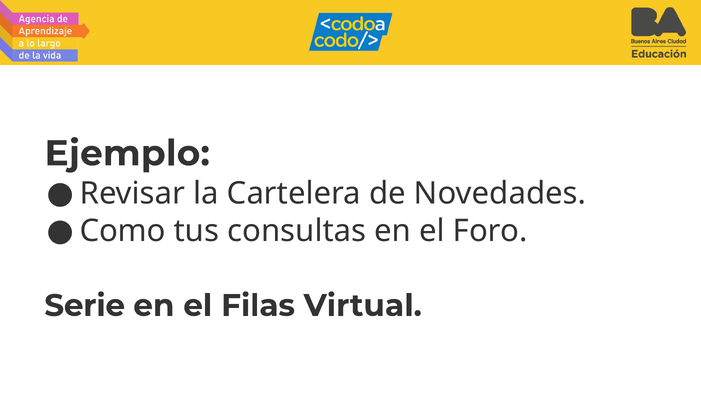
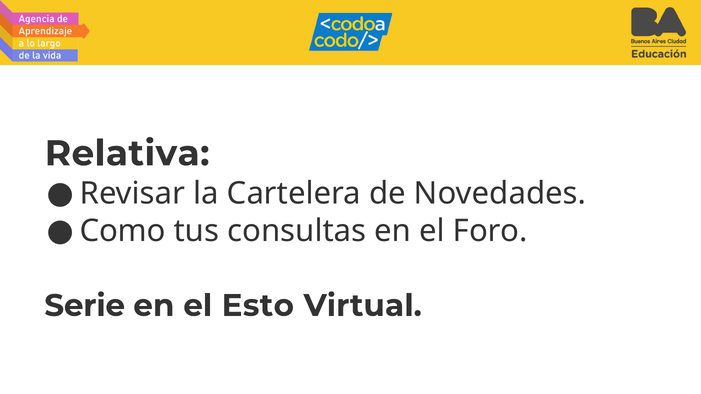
Ejemplo: Ejemplo -> Relativa
Filas: Filas -> Esto
